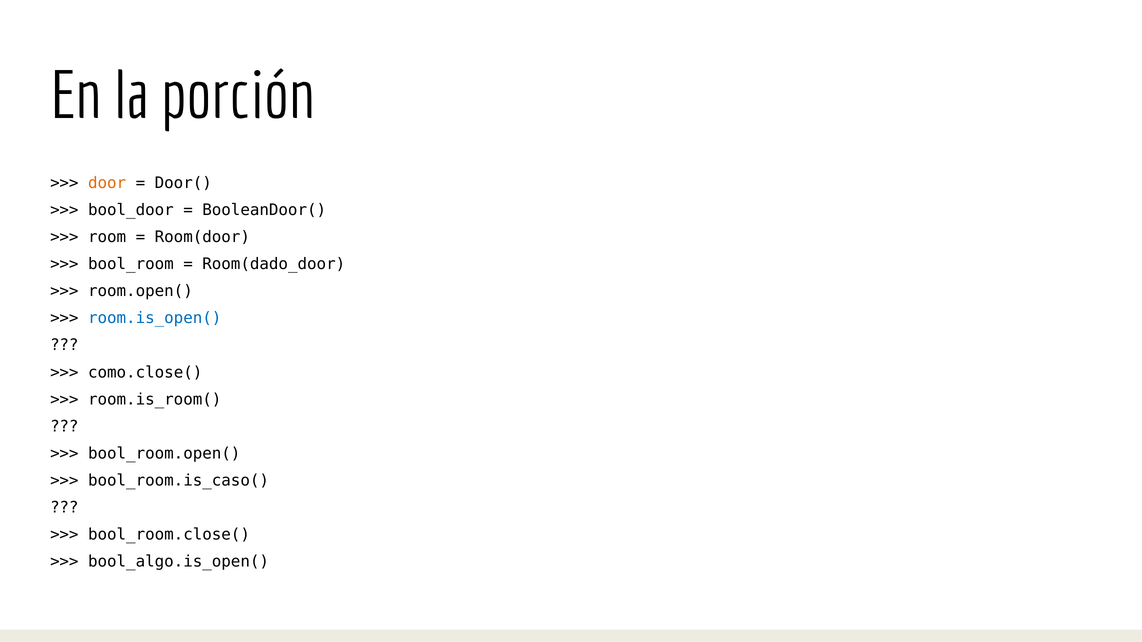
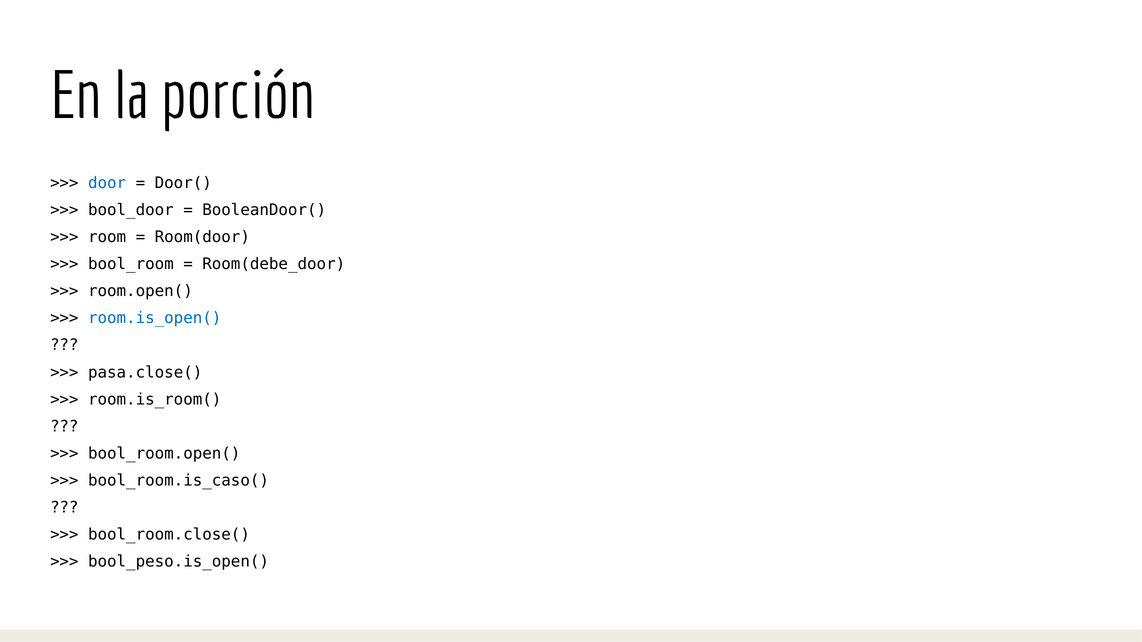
door colour: orange -> blue
Room(dado_door: Room(dado_door -> Room(debe_door
como.close(: como.close( -> pasa.close(
bool_algo.is_open(: bool_algo.is_open( -> bool_peso.is_open(
